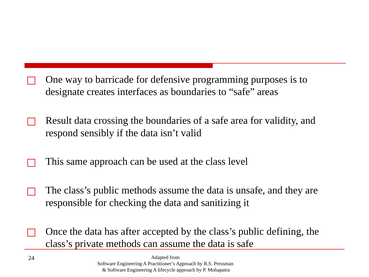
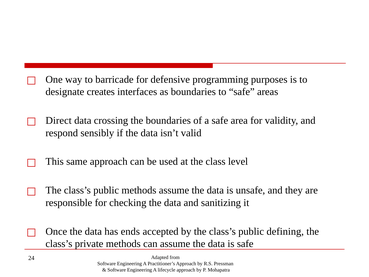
Result: Result -> Direct
after: after -> ends
